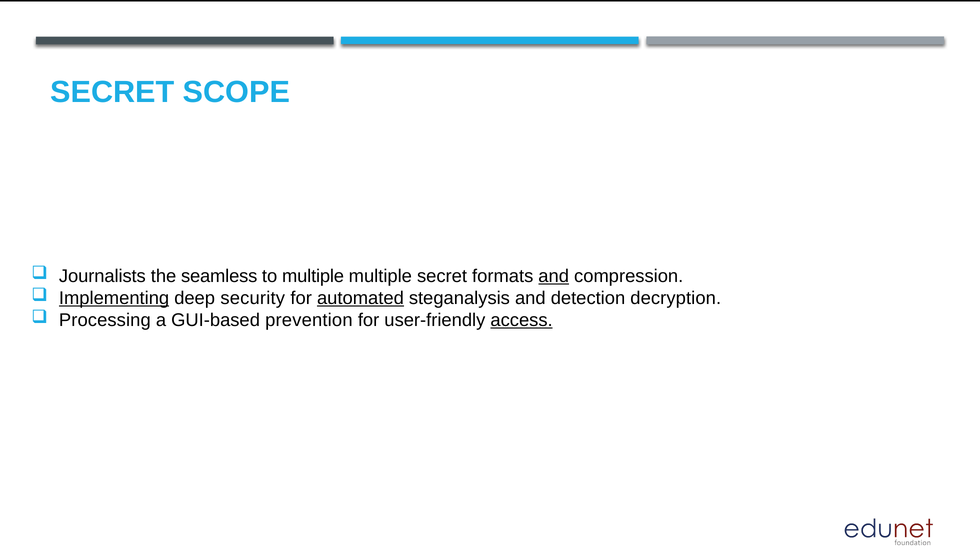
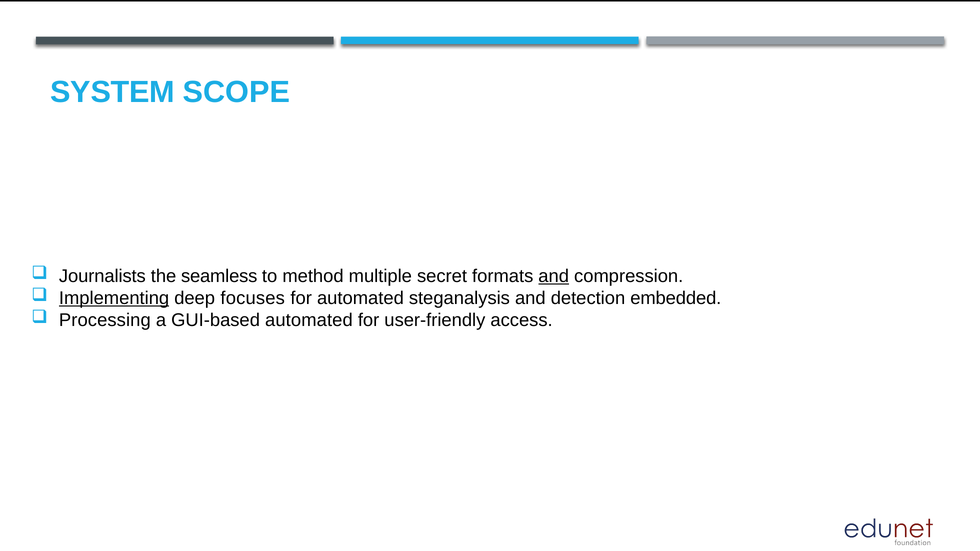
SECRET at (112, 92): SECRET -> SYSTEM
to multiple: multiple -> method
security: security -> focuses
automated at (360, 298) underline: present -> none
decryption: decryption -> embedded
GUI-based prevention: prevention -> automated
access underline: present -> none
